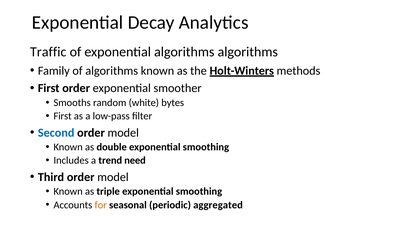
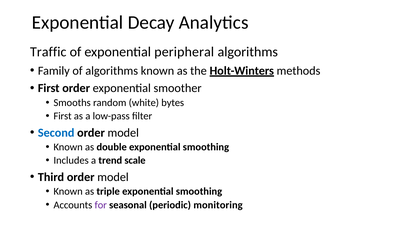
exponential algorithms: algorithms -> peripheral
need: need -> scale
for colour: orange -> purple
aggregated: aggregated -> monitoring
